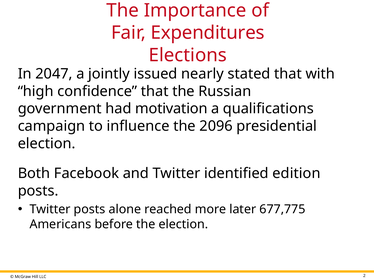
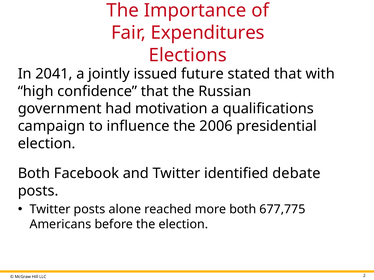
2047: 2047 -> 2041
nearly: nearly -> future
2096: 2096 -> 2006
edition: edition -> debate
more later: later -> both
